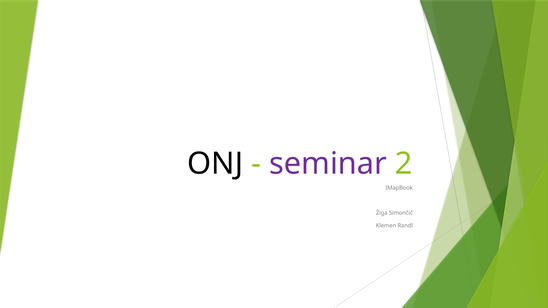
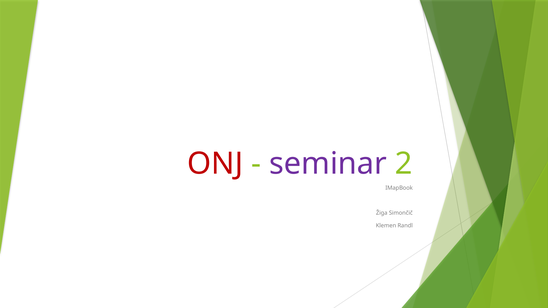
ONJ colour: black -> red
